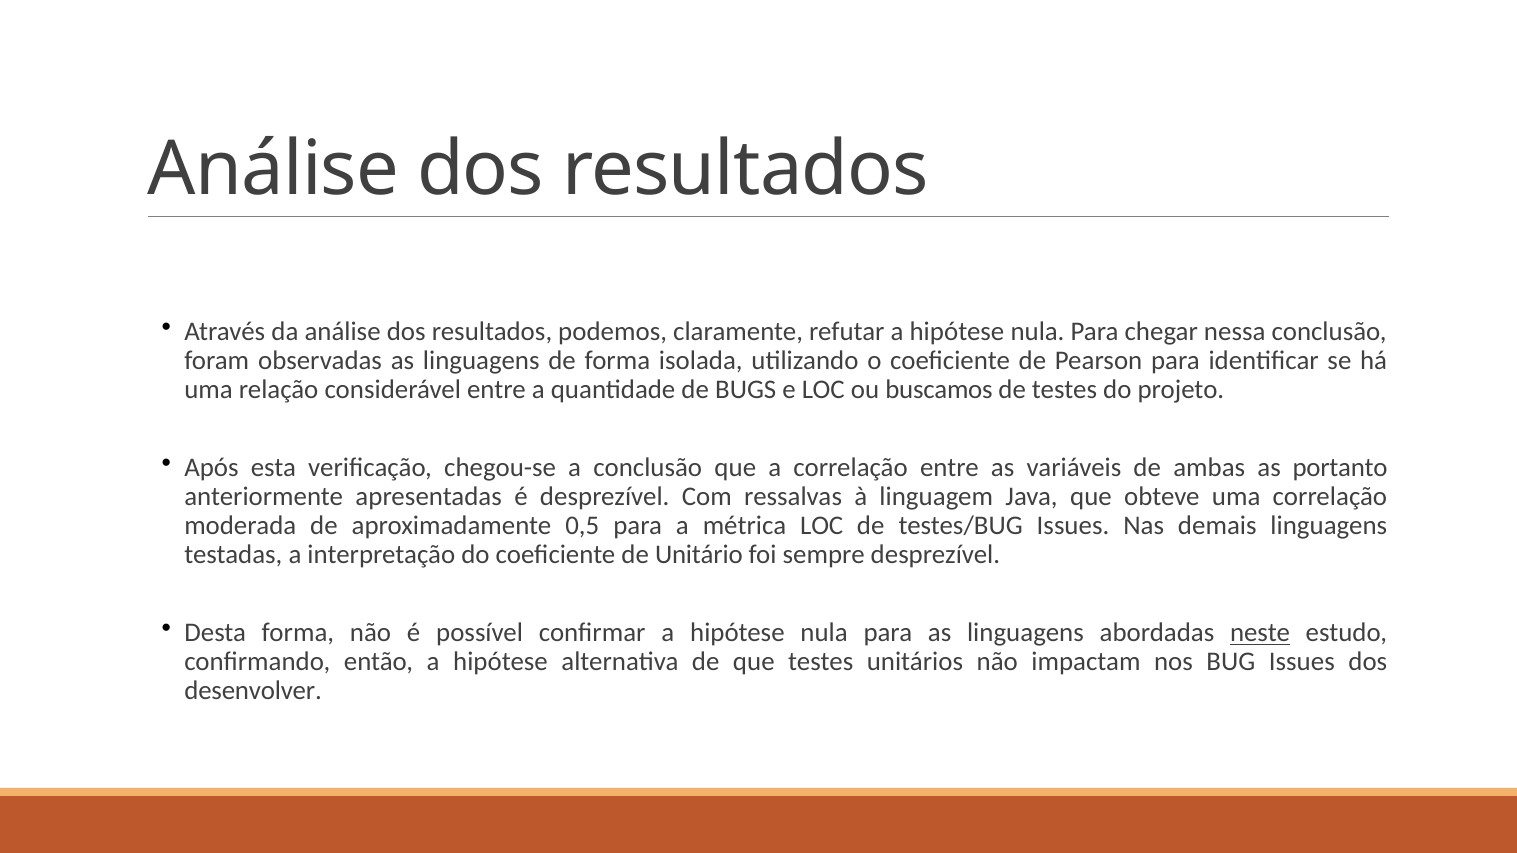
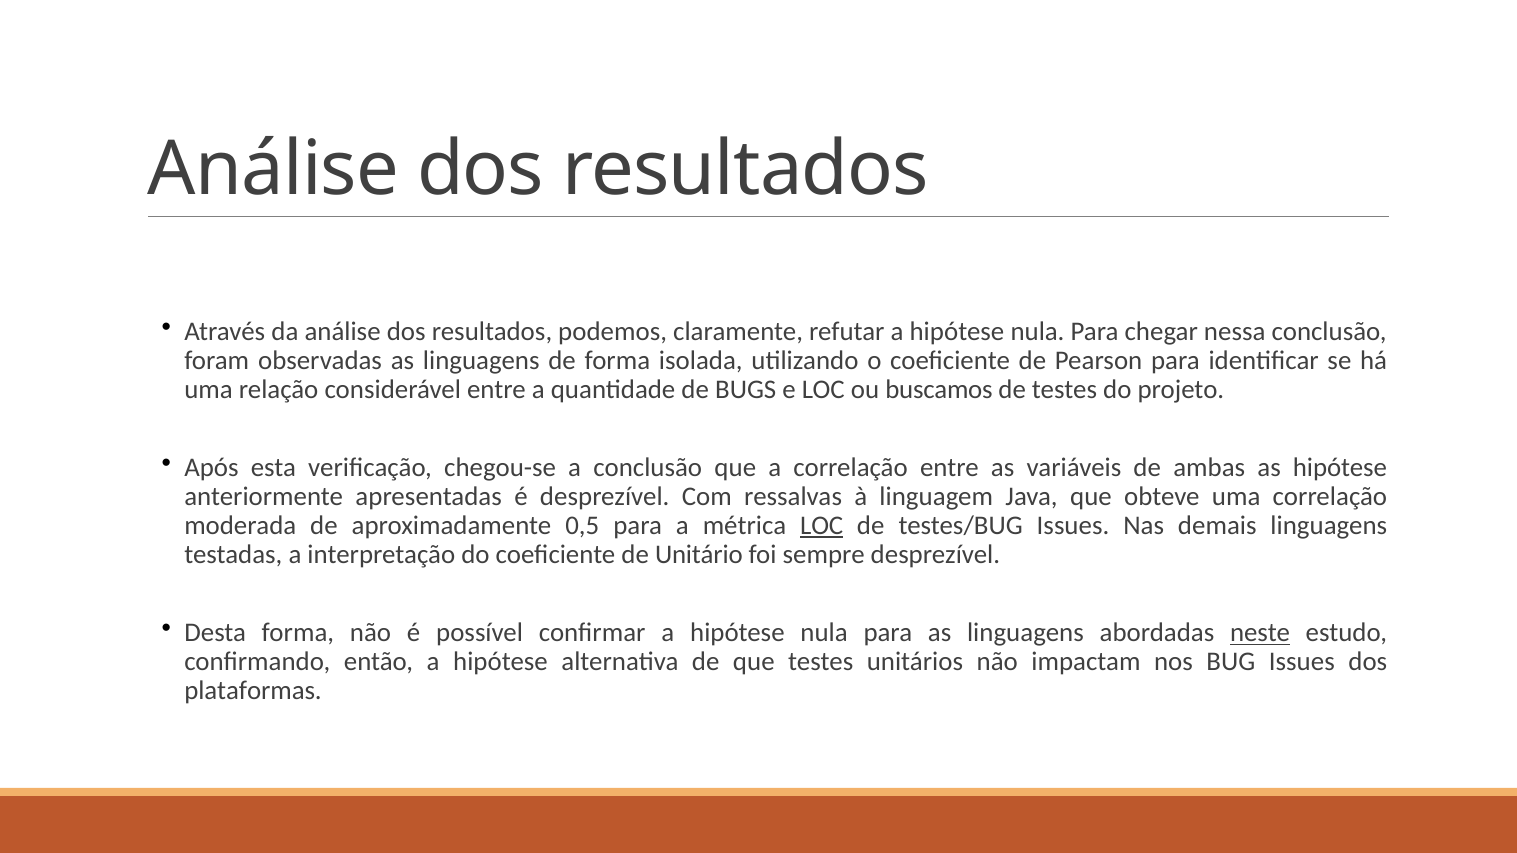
as portanto: portanto -> hipótese
LOC at (822, 526) underline: none -> present
desenvolver: desenvolver -> plataformas
